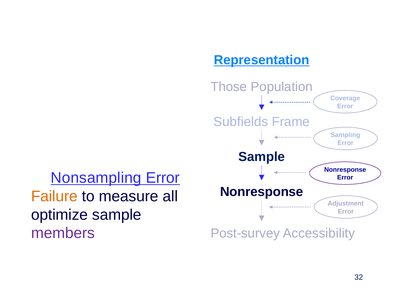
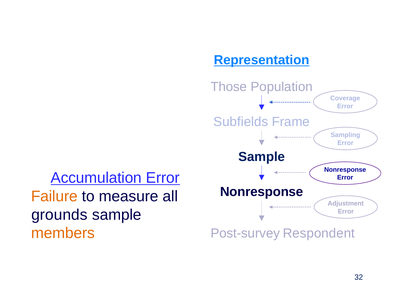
Nonsampling: Nonsampling -> Accumulation
optimize: optimize -> grounds
members colour: purple -> orange
Accessibility: Accessibility -> Respondent
